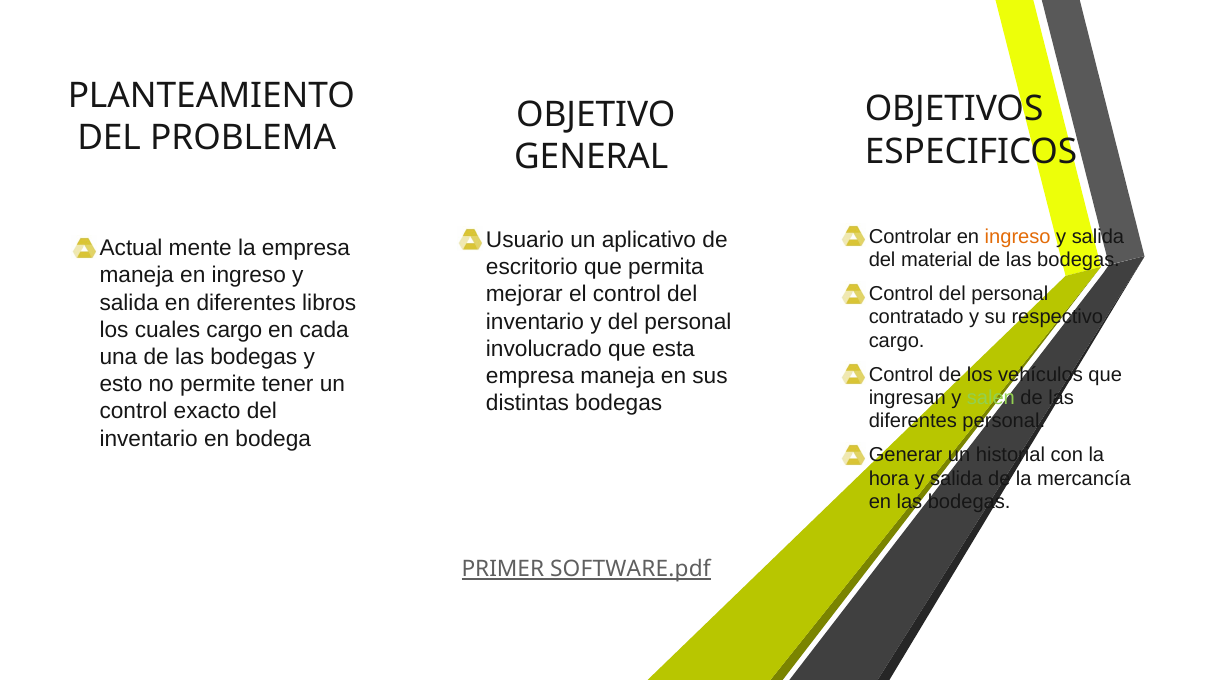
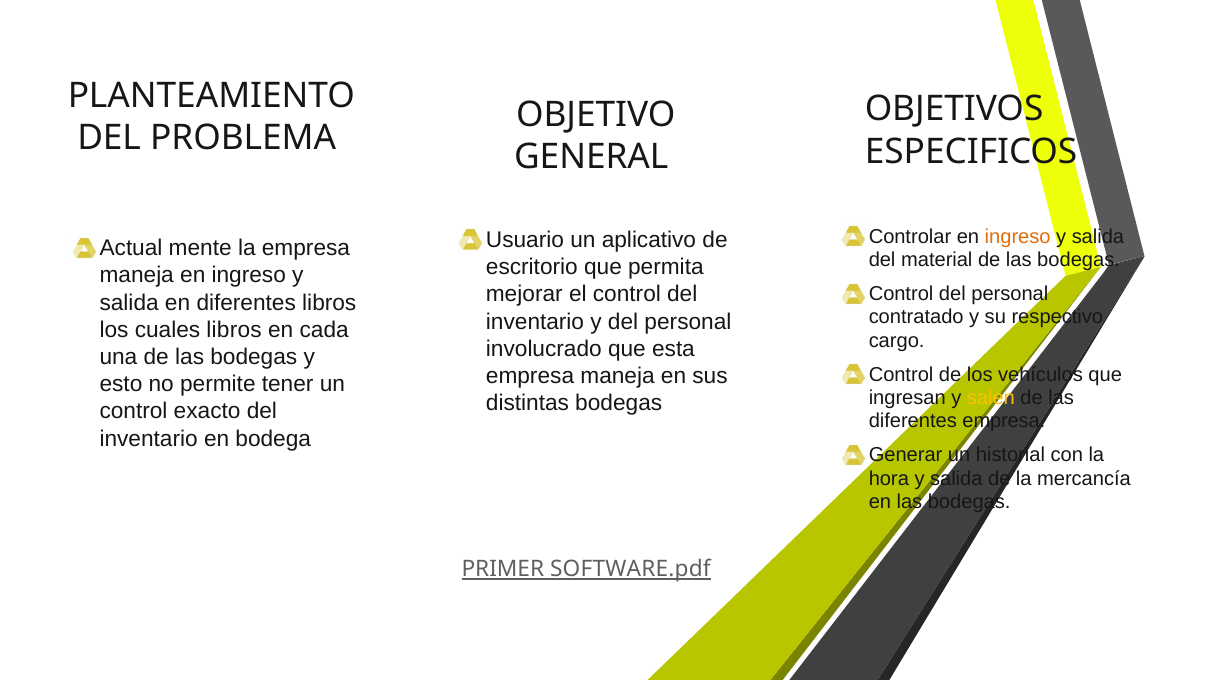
cuales cargo: cargo -> libros
salen colour: light green -> yellow
diferentes personal: personal -> empresa
